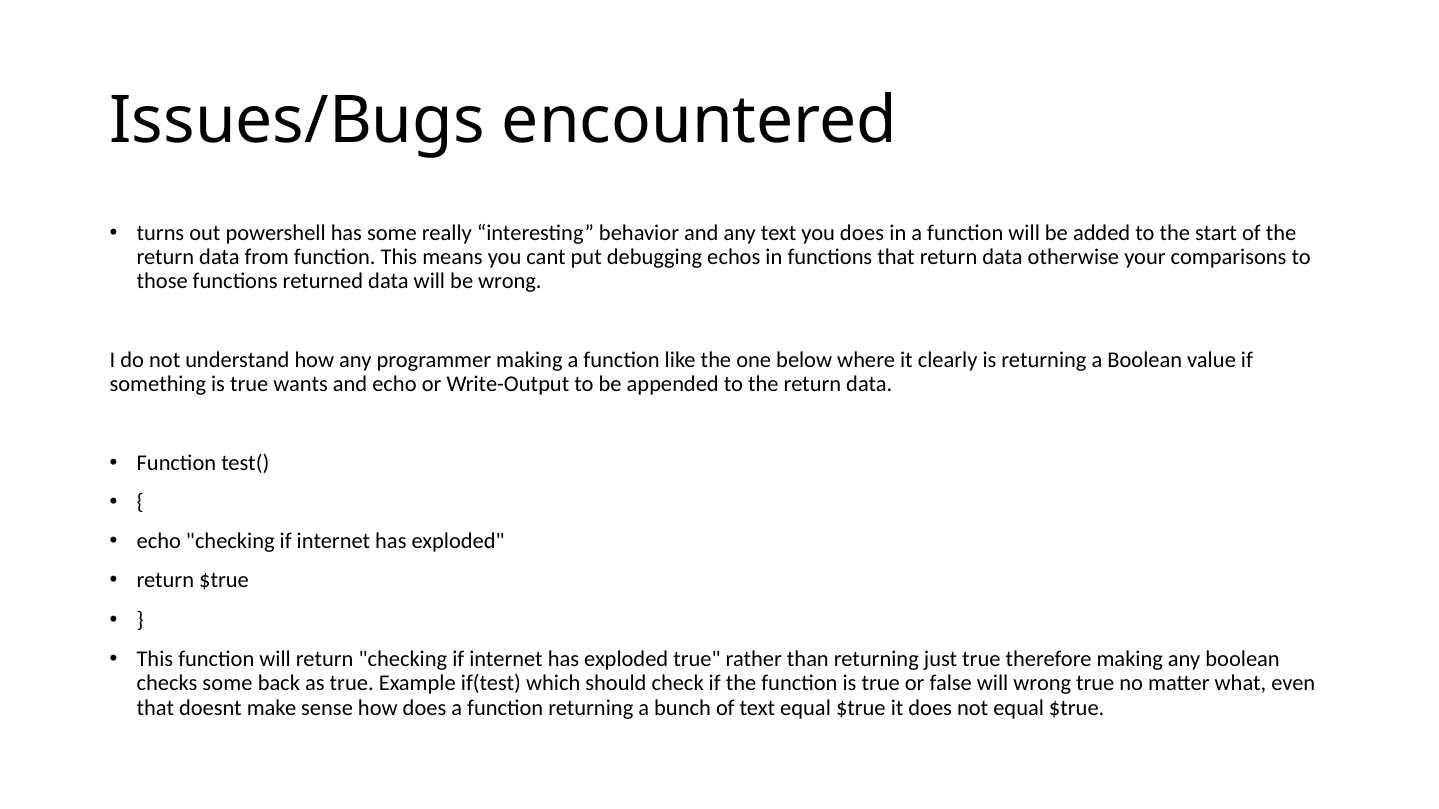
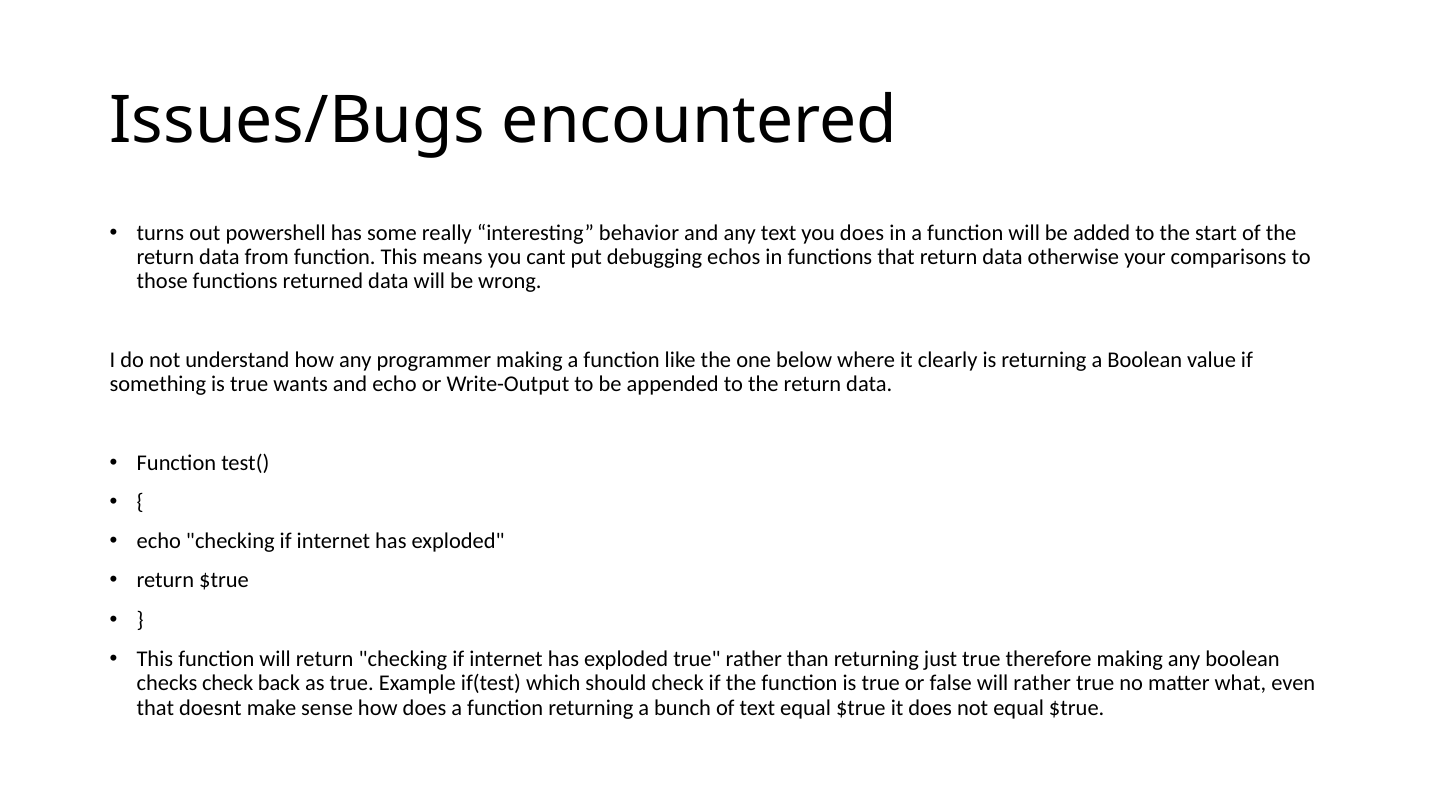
checks some: some -> check
will wrong: wrong -> rather
